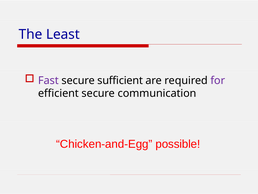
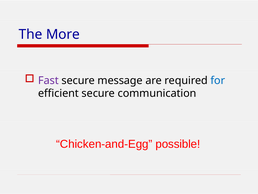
Least: Least -> More
sufficient: sufficient -> message
for colour: purple -> blue
